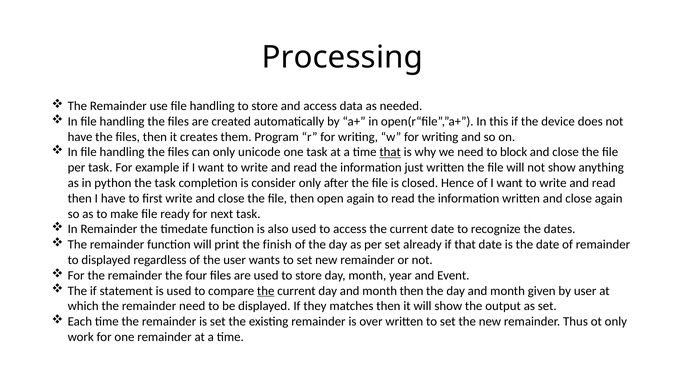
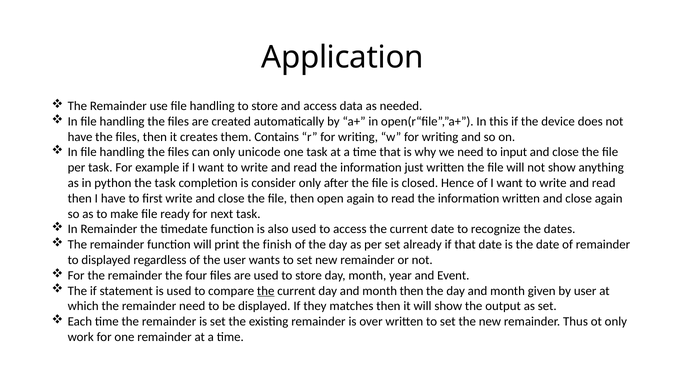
Processing: Processing -> Application
Program: Program -> Contains
that at (390, 152) underline: present -> none
block: block -> input
